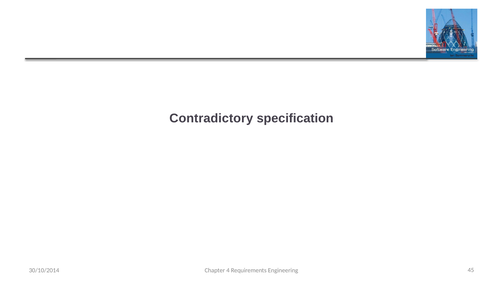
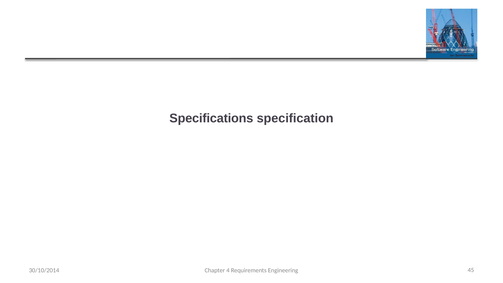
Contradictory: Contradictory -> Specifications
